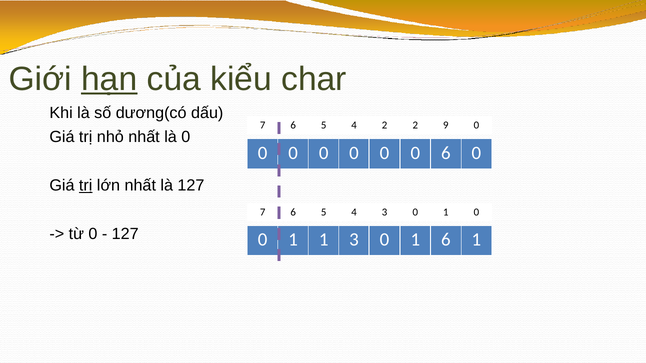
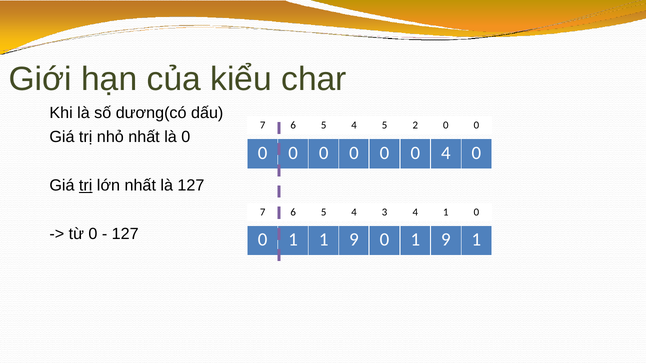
hạn underline: present -> none
4 2: 2 -> 5
2 9: 9 -> 0
0 6: 6 -> 4
4 3 0: 0 -> 4
1 1 3: 3 -> 9
0 1 6: 6 -> 9
